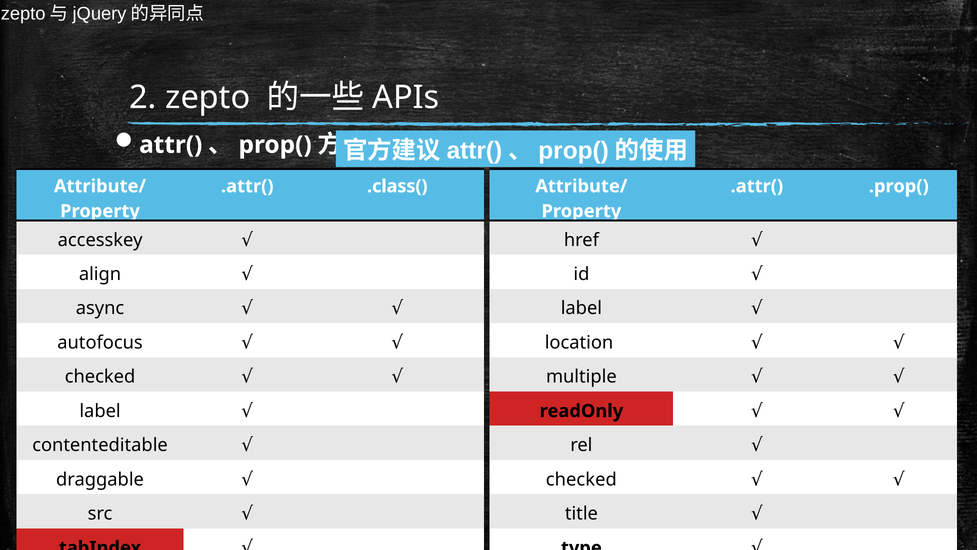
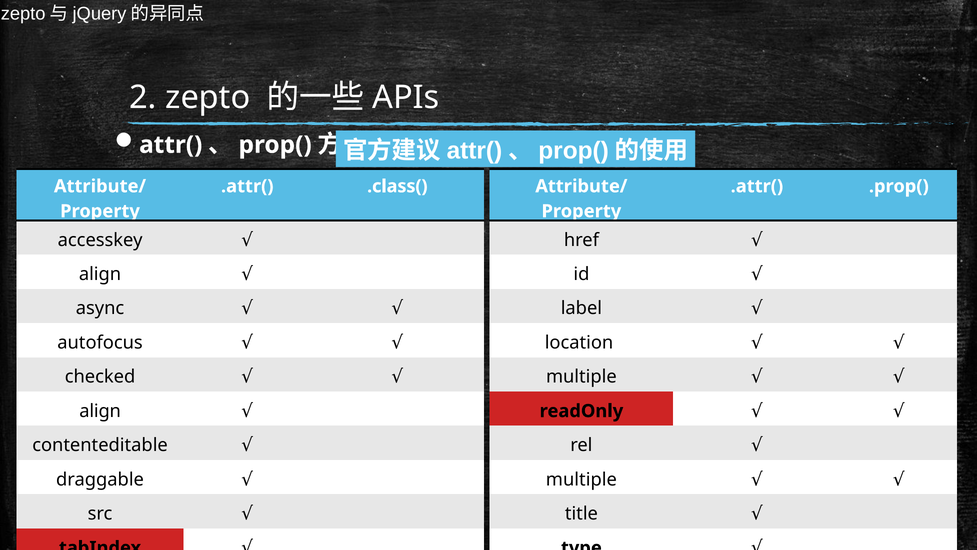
label at (100, 411): label -> align
checked at (581, 479): checked -> multiple
